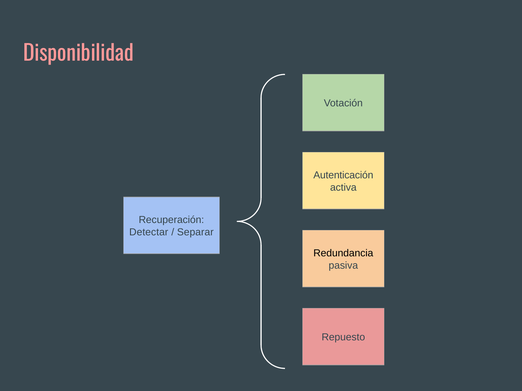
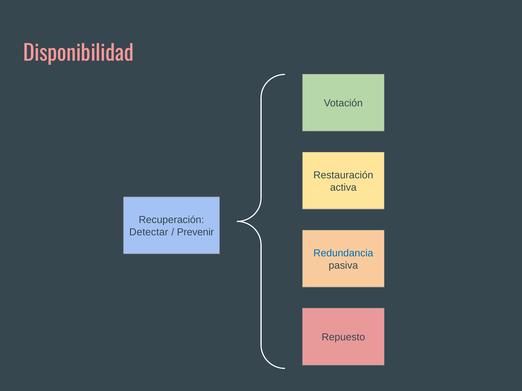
Autenticación: Autenticación -> Restauración
Separar: Separar -> Prevenir
Redundancia colour: black -> blue
